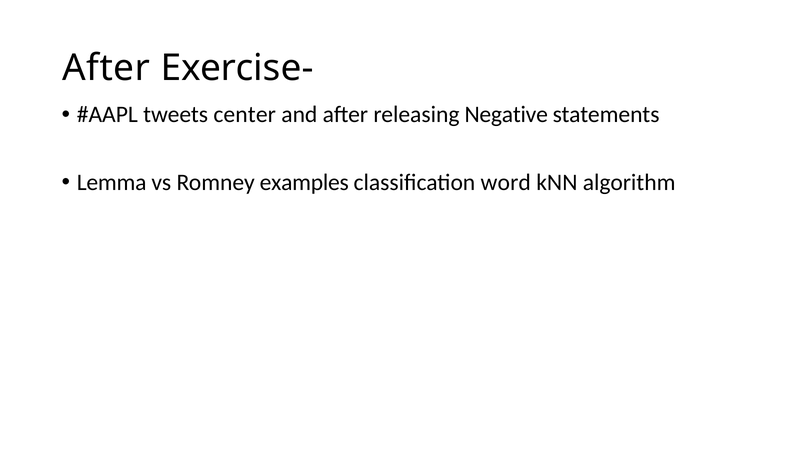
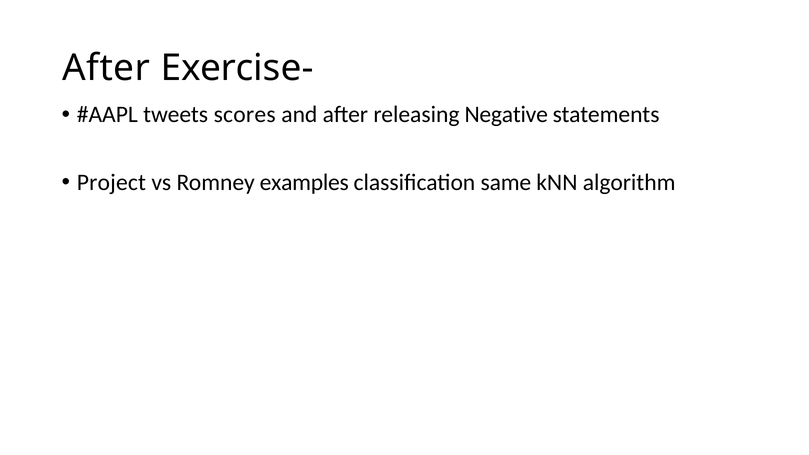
center: center -> scores
Lemma: Lemma -> Project
word: word -> same
